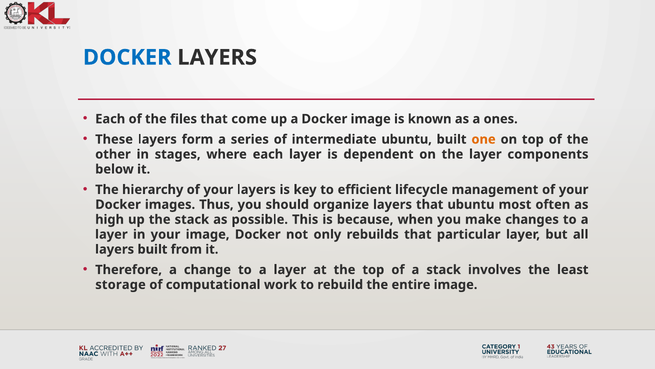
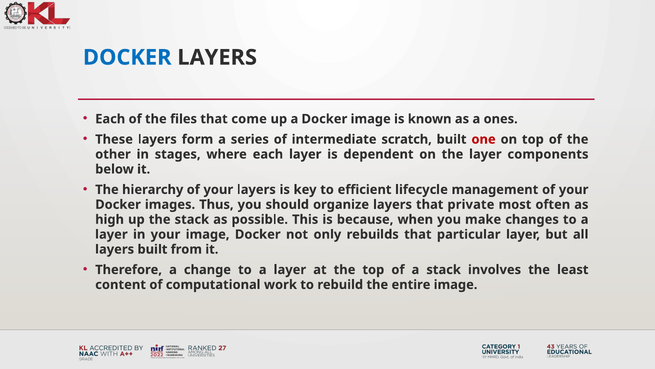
intermediate ubuntu: ubuntu -> scratch
one colour: orange -> red
that ubuntu: ubuntu -> private
storage: storage -> content
